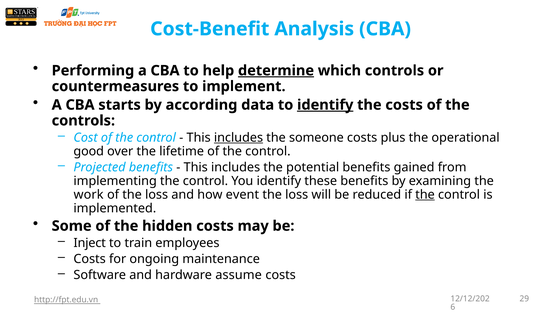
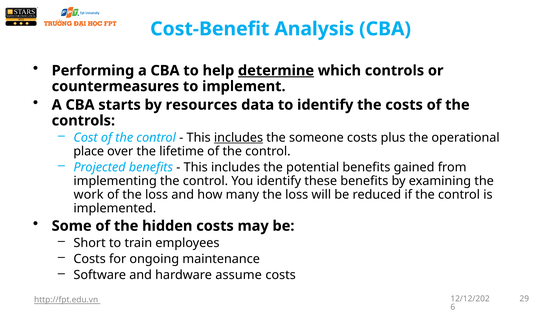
according: according -> resources
identify at (325, 105) underline: present -> none
good: good -> place
event: event -> many
the at (425, 194) underline: present -> none
Inject: Inject -> Short
